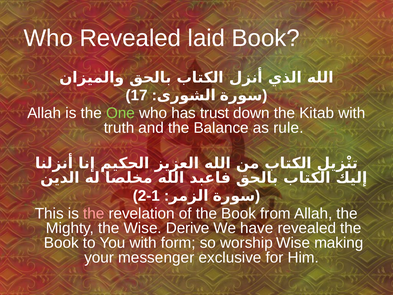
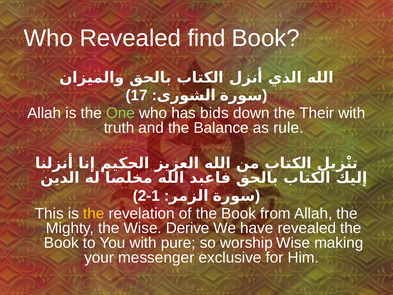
laid: laid -> find
trust: trust -> bids
Kitab: Kitab -> Their
the at (94, 213) colour: pink -> yellow
form: form -> pure
